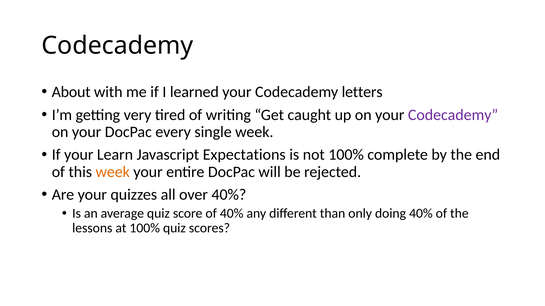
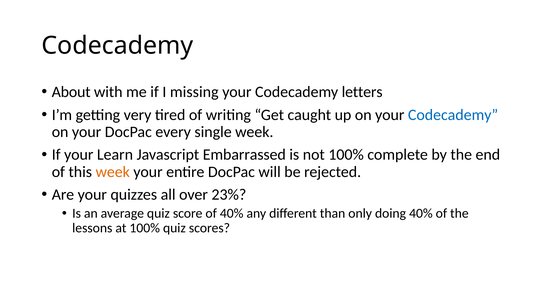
learned: learned -> missing
Codecademy at (453, 115) colour: purple -> blue
Expectations: Expectations -> Embarrassed
over 40%: 40% -> 23%
